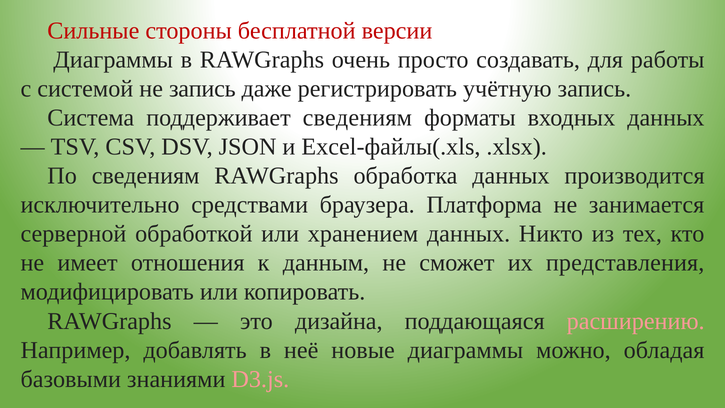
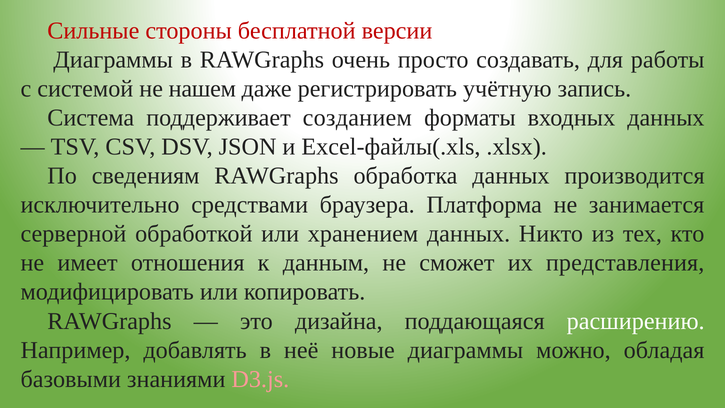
не запись: запись -> нашем
поддерживает сведениям: сведениям -> созданием
расширению colour: pink -> white
